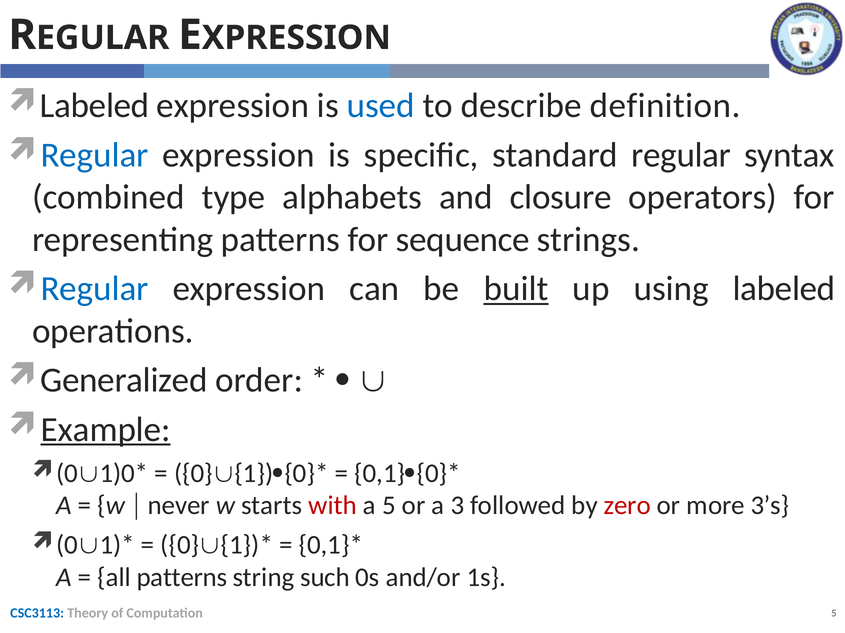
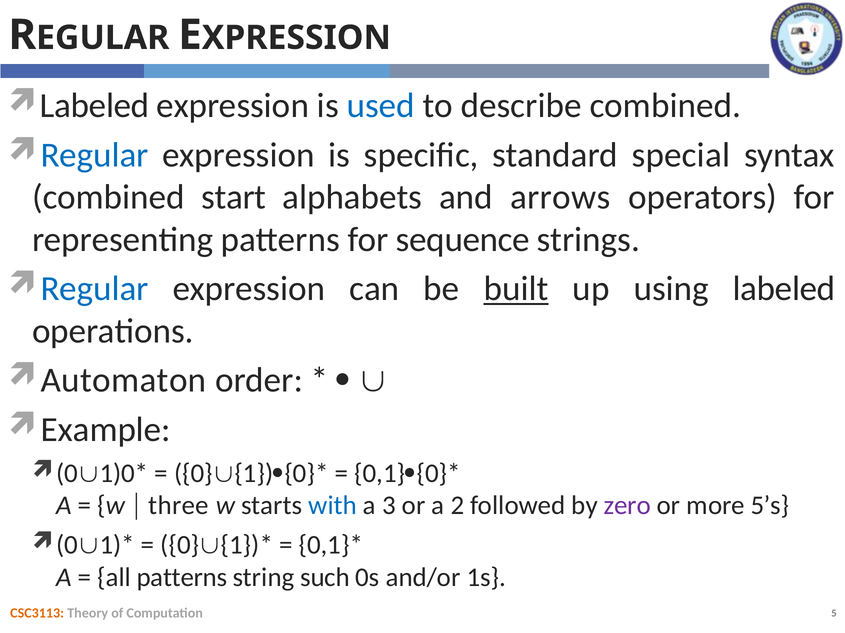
describe definition: definition -> combined
standard regular: regular -> special
type: type -> start
closure: closure -> arrows
Generalized: Generalized -> Automaton
Example underline: present -> none
never: never -> three
with colour: red -> blue
a 5: 5 -> 3
3: 3 -> 2
zero colour: red -> purple
3’s: 3’s -> 5’s
CSC3113 colour: blue -> orange
